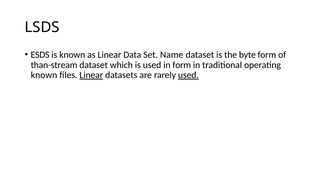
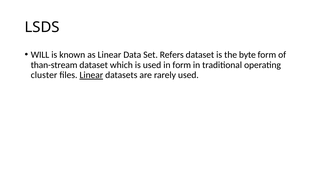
ESDS: ESDS -> WILL
Name: Name -> Refers
known at (44, 75): known -> cluster
used at (188, 75) underline: present -> none
